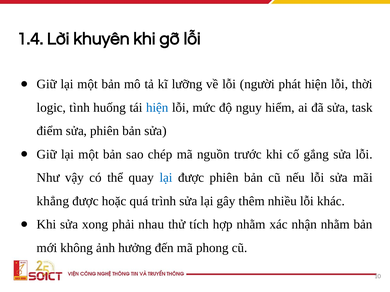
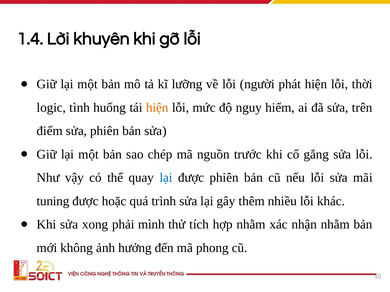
hiện at (157, 108) colour: blue -> orange
task: task -> trên
khẳng: khẳng -> tuning
nhau: nhau -> mình
